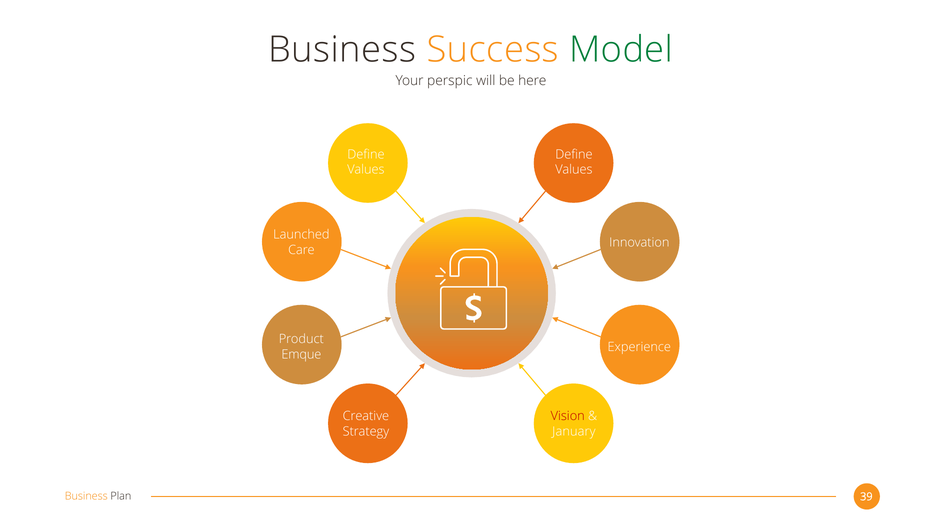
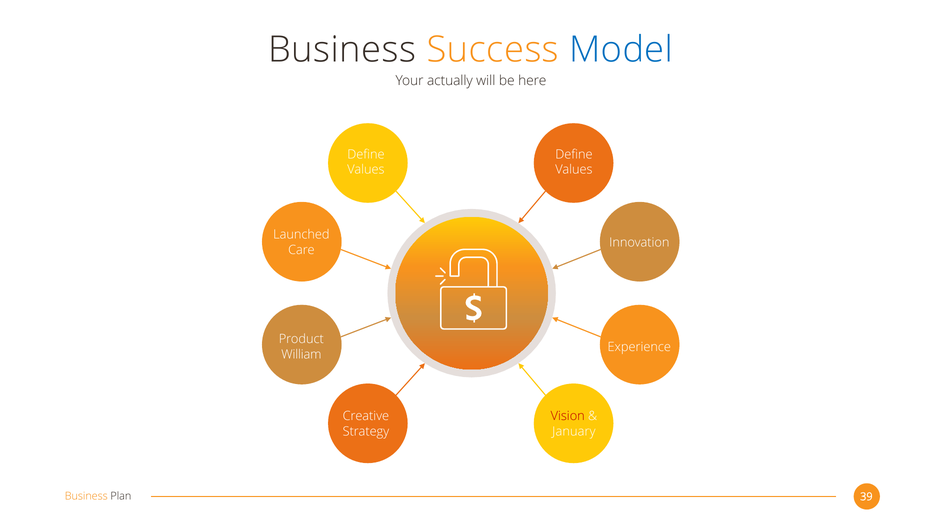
Model colour: green -> blue
perspic: perspic -> actually
Emque: Emque -> William
